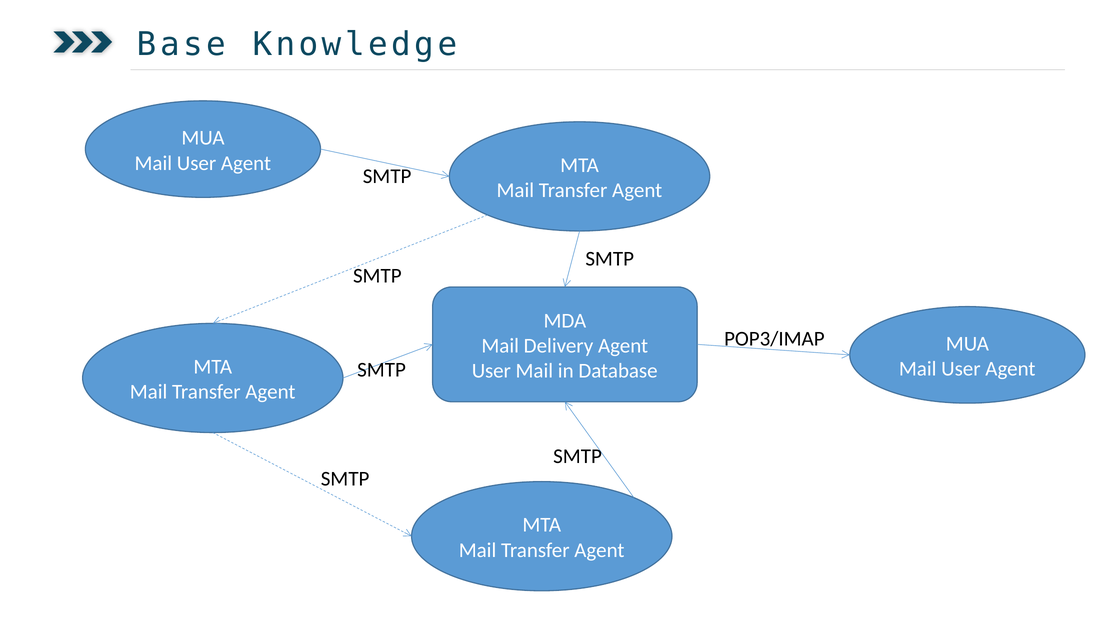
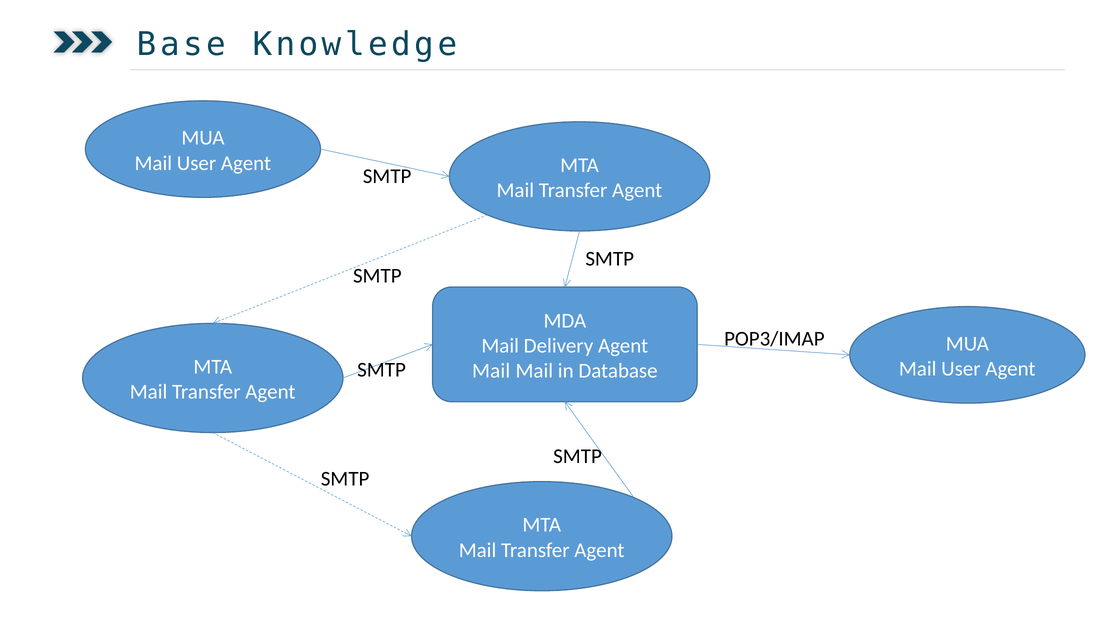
User at (491, 371): User -> Mail
